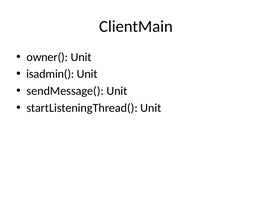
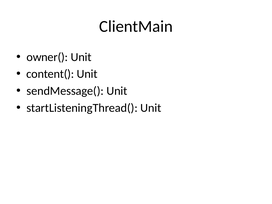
isadmin(: isadmin( -> content(
